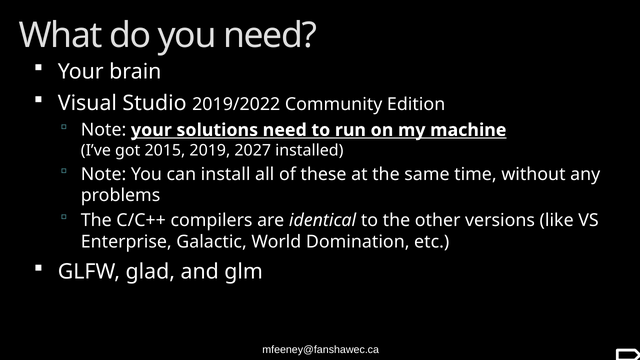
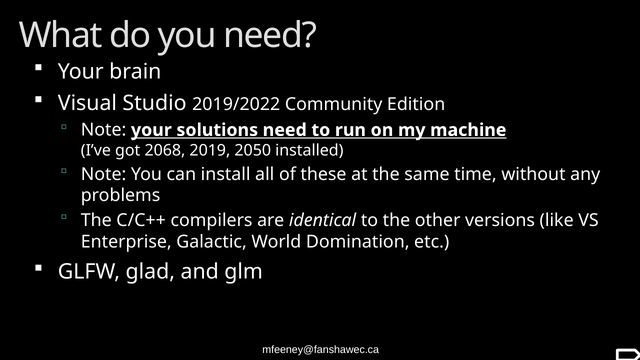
2015: 2015 -> 2068
2027: 2027 -> 2050
